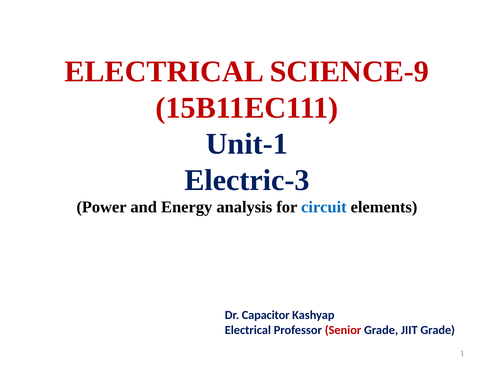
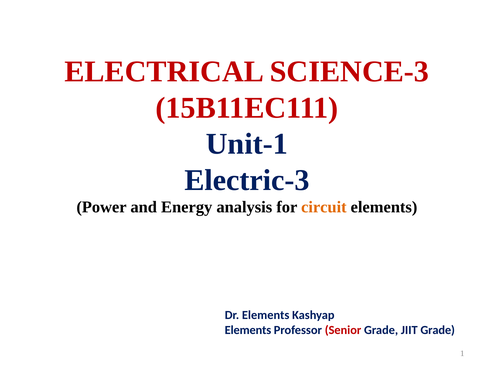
SCIENCE-9: SCIENCE-9 -> SCIENCE-3
circuit colour: blue -> orange
Dr Capacitor: Capacitor -> Elements
Electrical at (248, 330): Electrical -> Elements
